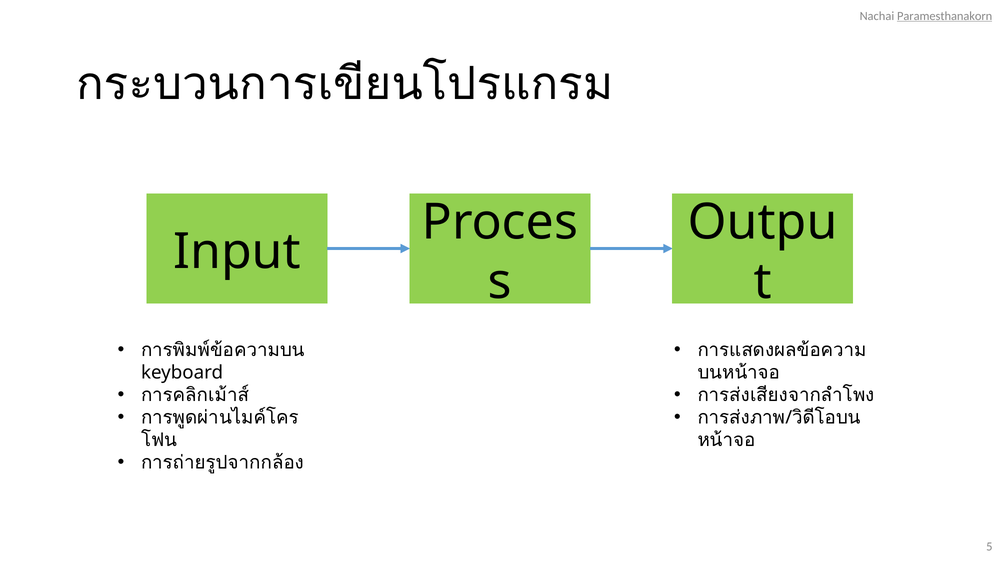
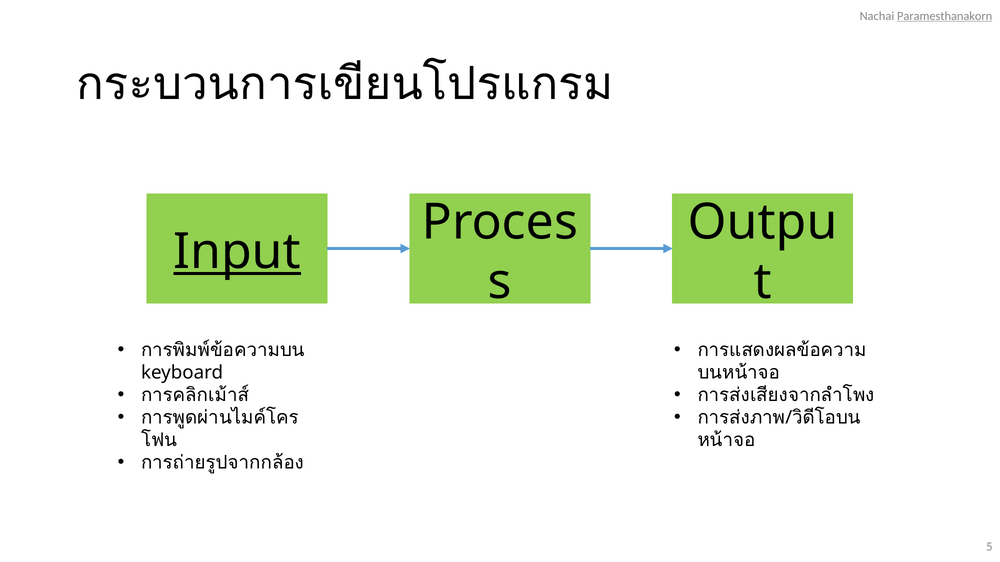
Input underline: none -> present
